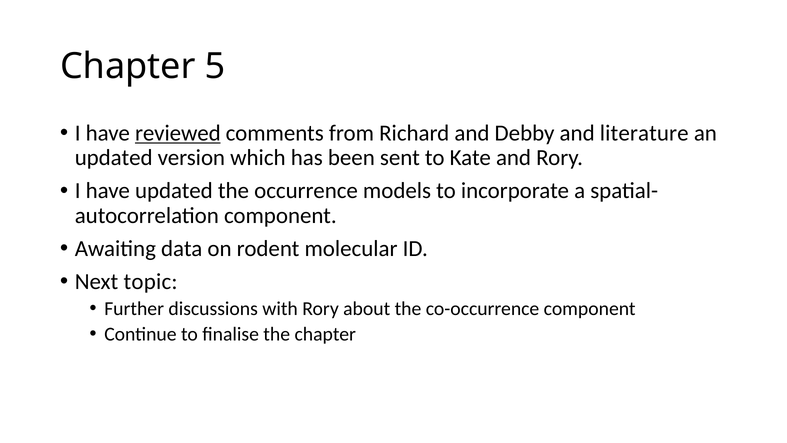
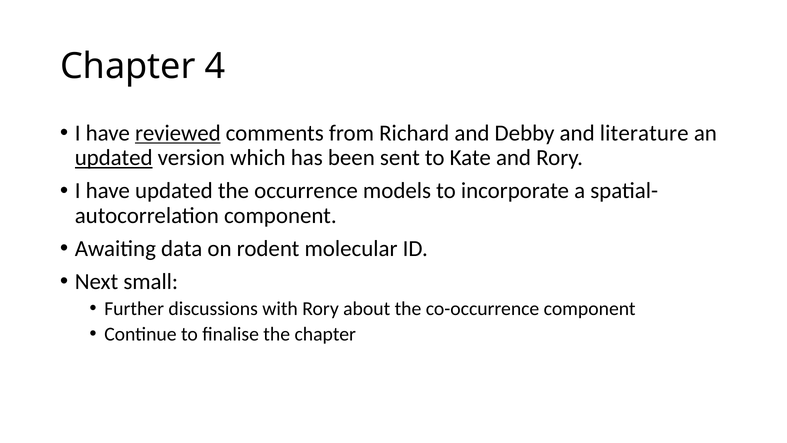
5: 5 -> 4
updated at (114, 158) underline: none -> present
topic: topic -> small
